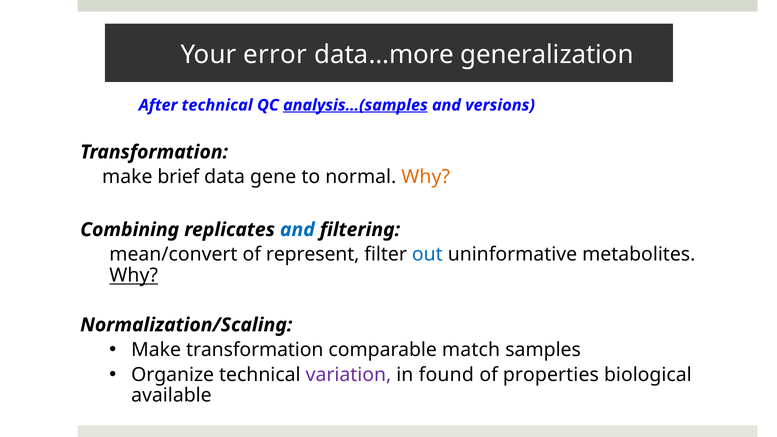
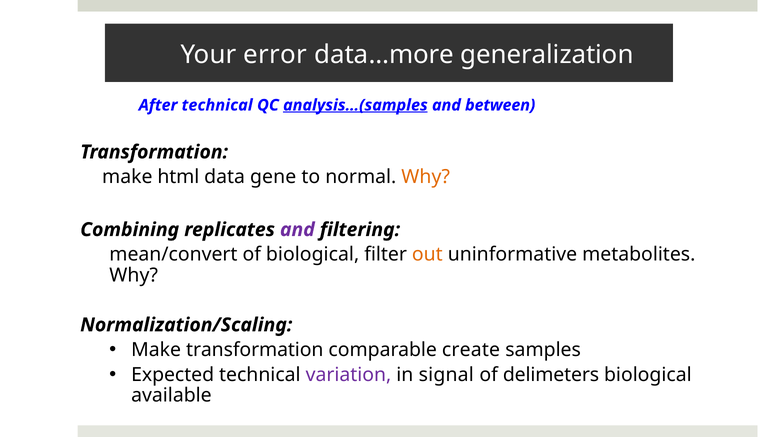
versions: versions -> between
brief: brief -> html
and at (297, 230) colour: blue -> purple
of represent: represent -> biological
out colour: blue -> orange
Why at (134, 276) underline: present -> none
match: match -> create
Organize: Organize -> Expected
found: found -> signal
properties: properties -> delimeters
